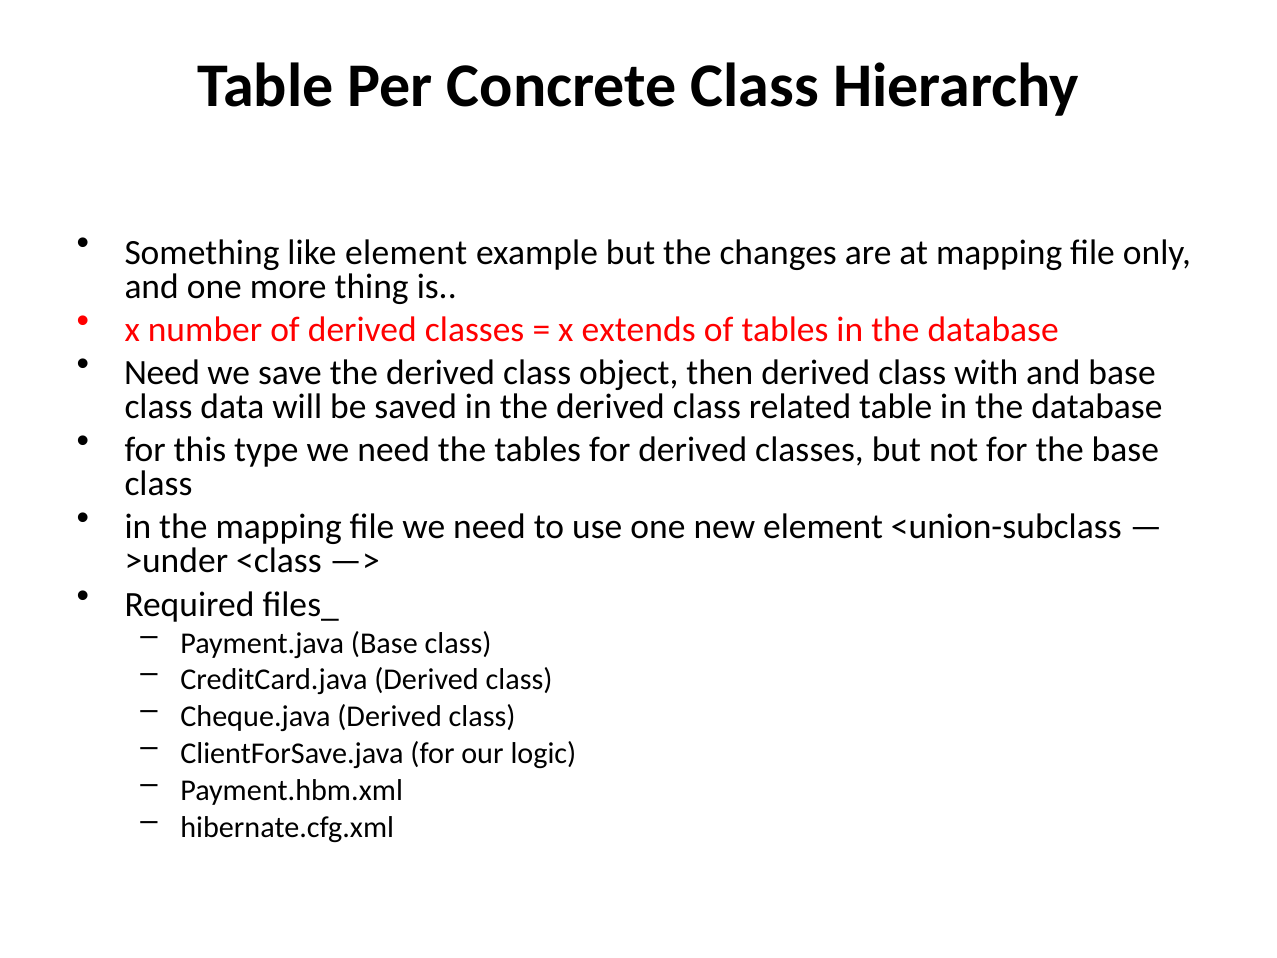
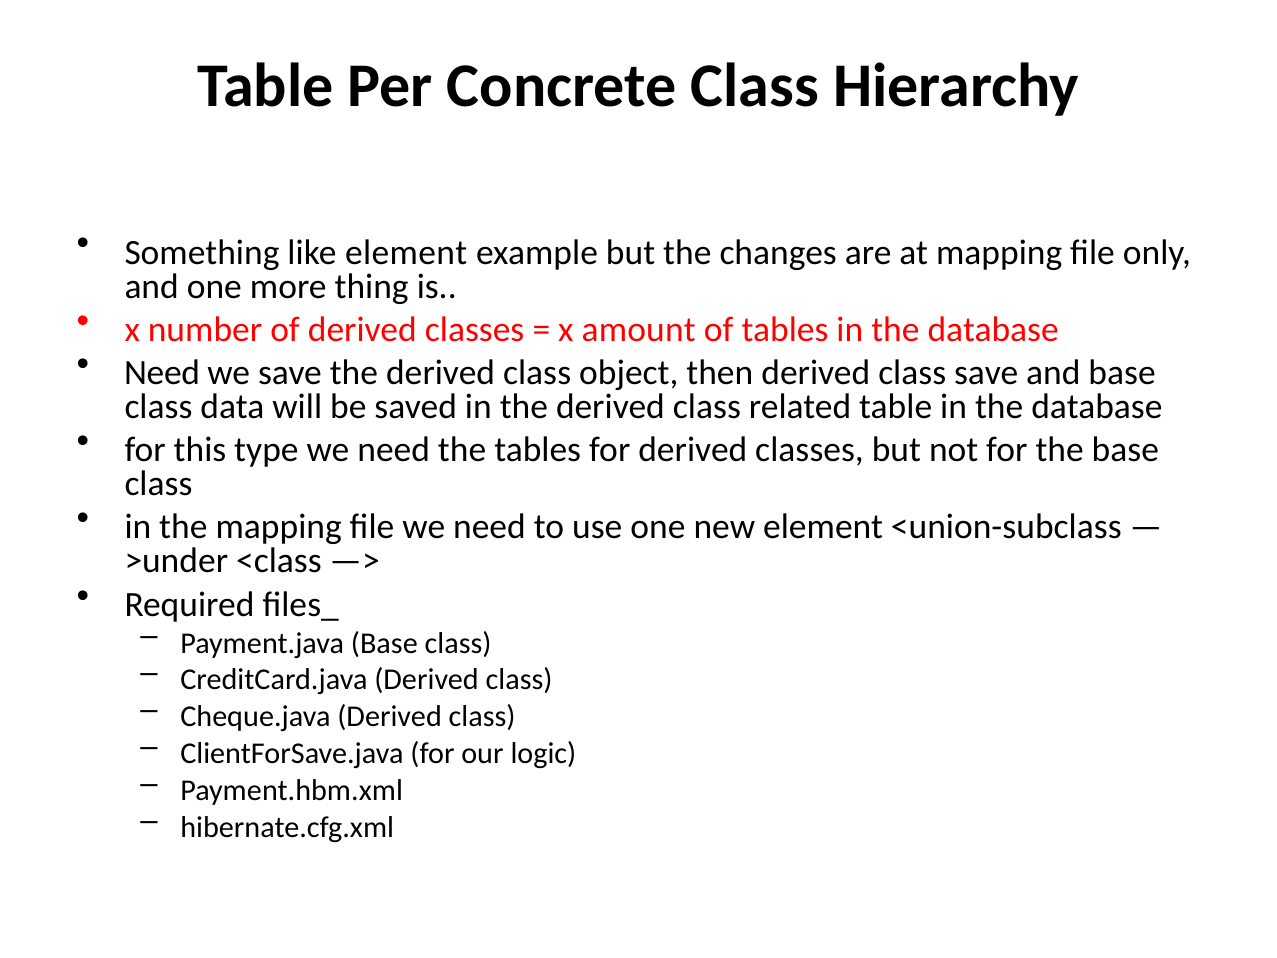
extends: extends -> amount
class with: with -> save
